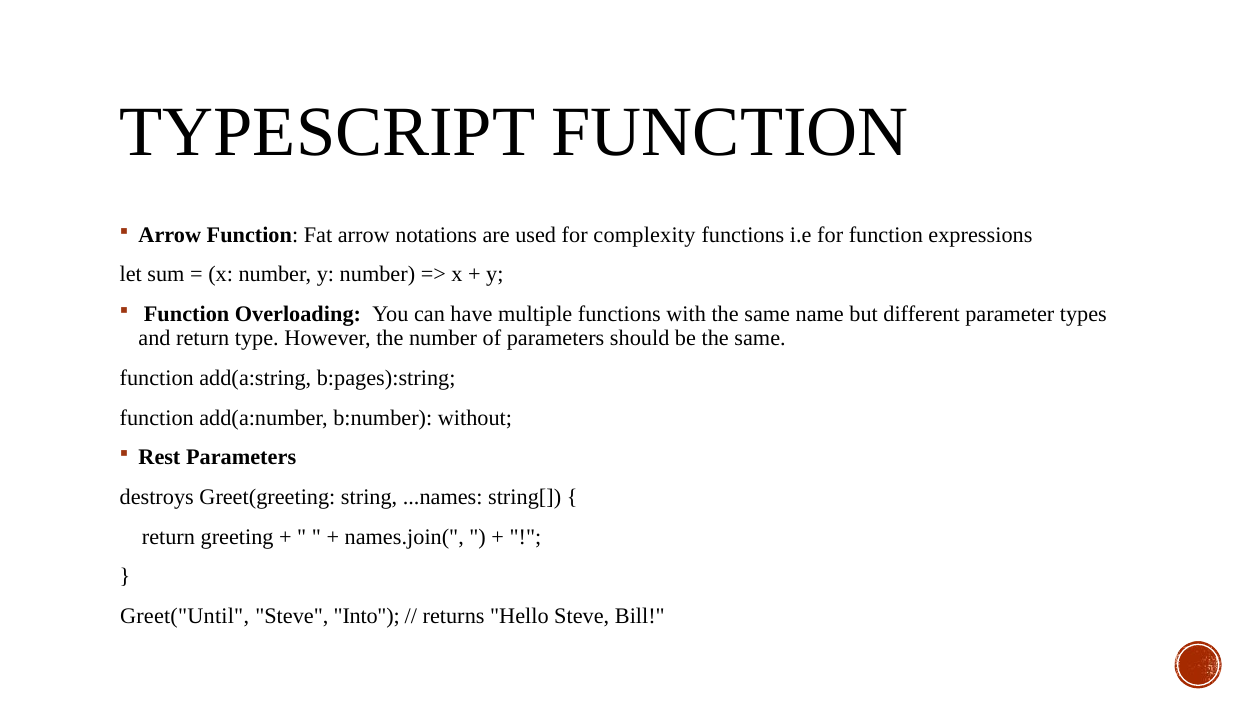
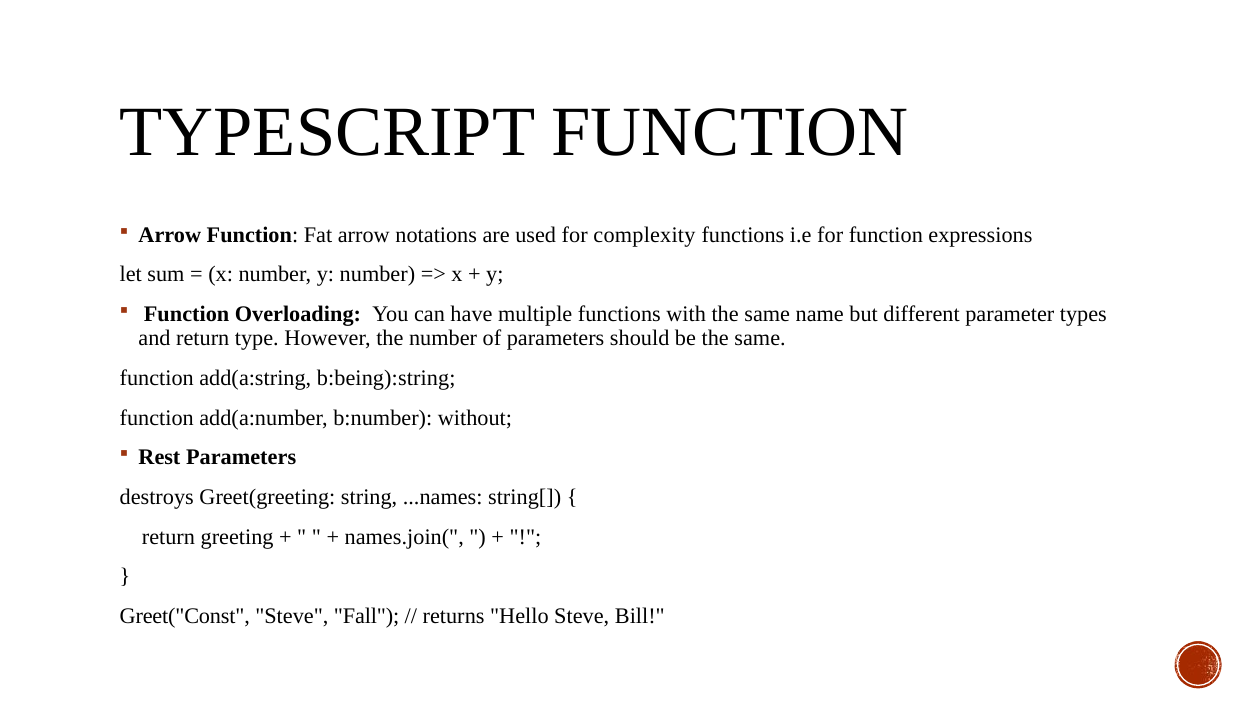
b:pages):string: b:pages):string -> b:being):string
Greet("Until: Greet("Until -> Greet("Const
Into: Into -> Fall
